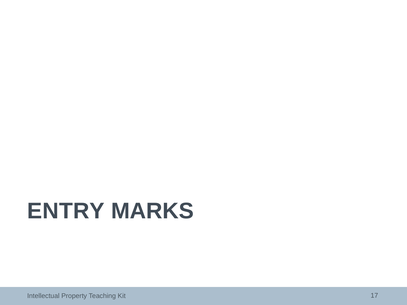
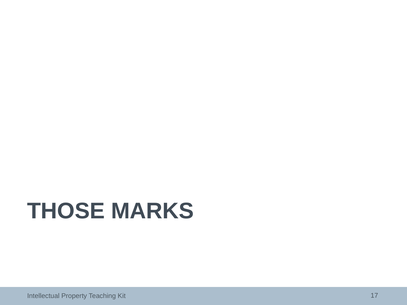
ENTRY: ENTRY -> THOSE
